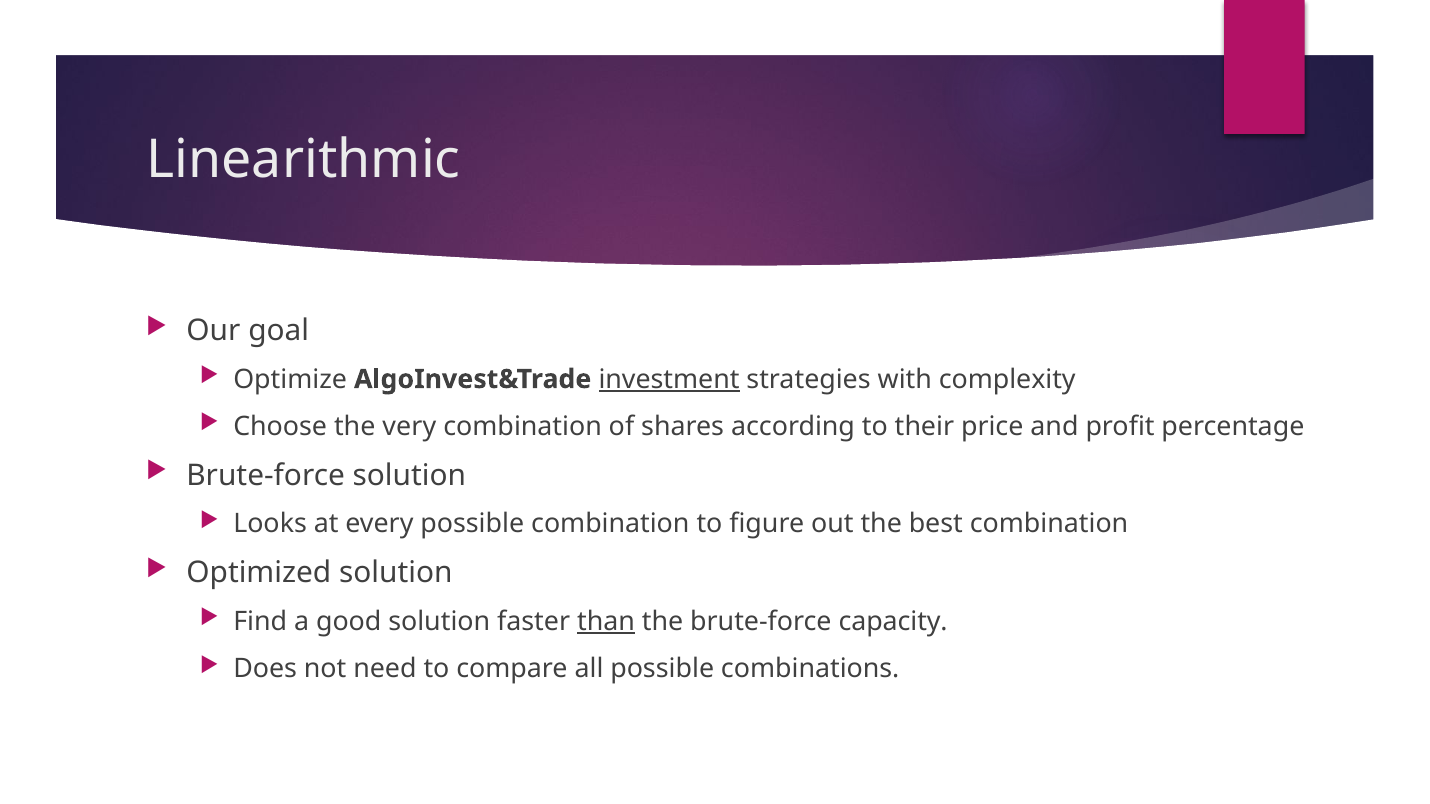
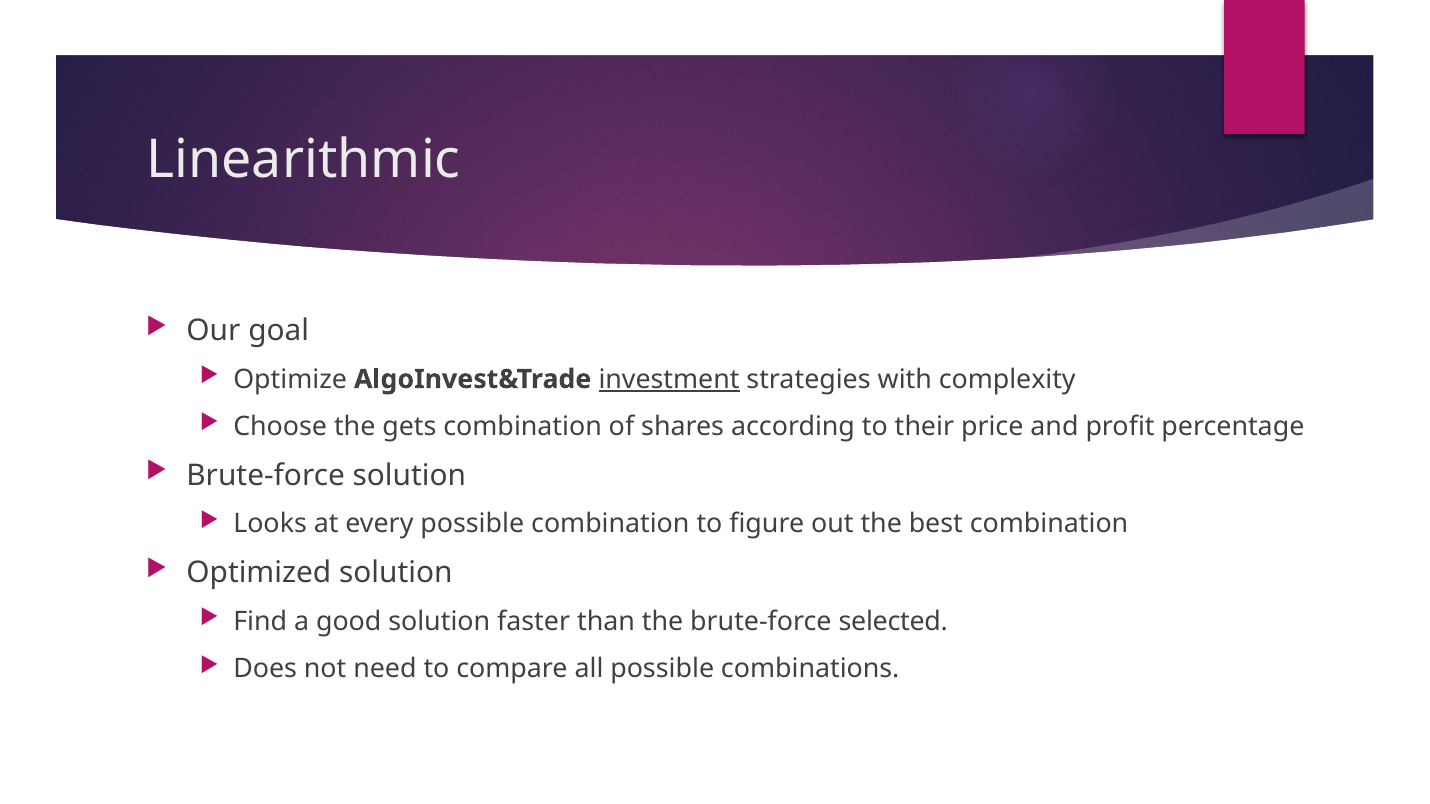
very: very -> gets
than underline: present -> none
capacity: capacity -> selected
